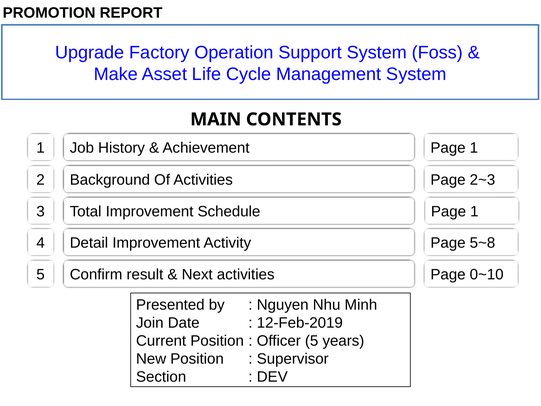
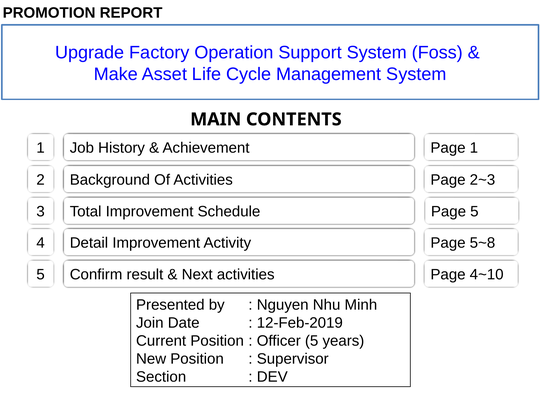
1 at (474, 211): 1 -> 5
0~10: 0~10 -> 4~10
